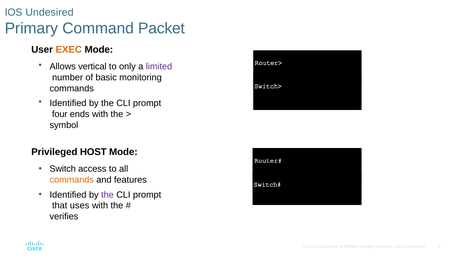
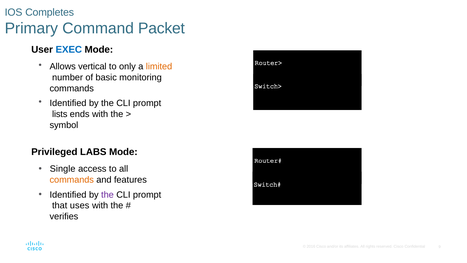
Undesired: Undesired -> Completes
EXEC colour: orange -> blue
limited colour: purple -> orange
four: four -> lists
HOST: HOST -> LABS
Switch: Switch -> Single
